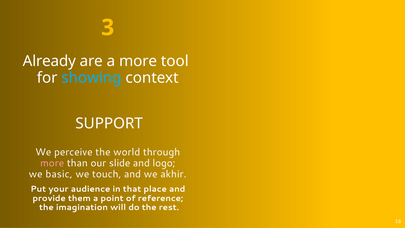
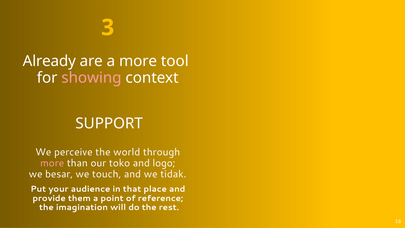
showing colour: light blue -> pink
slide: slide -> toko
basic: basic -> besar
akhir: akhir -> tidak
